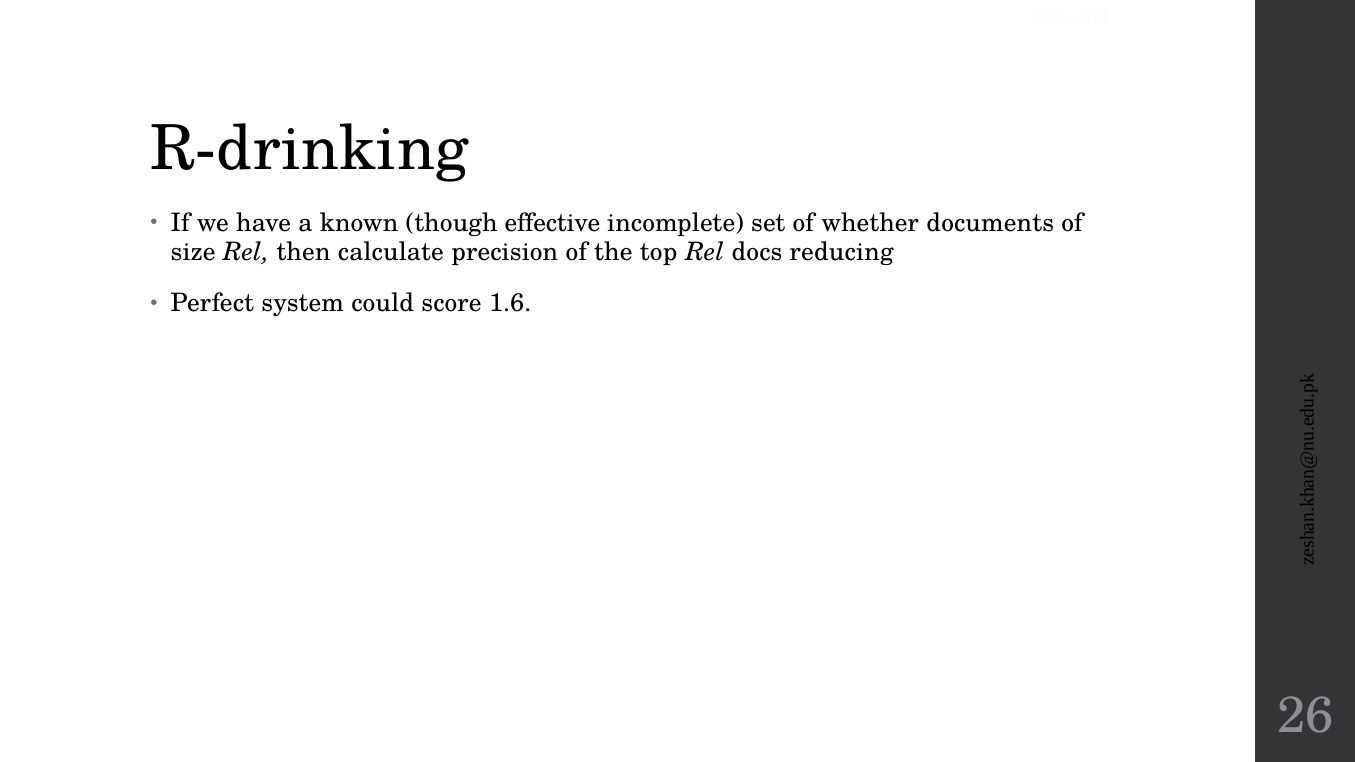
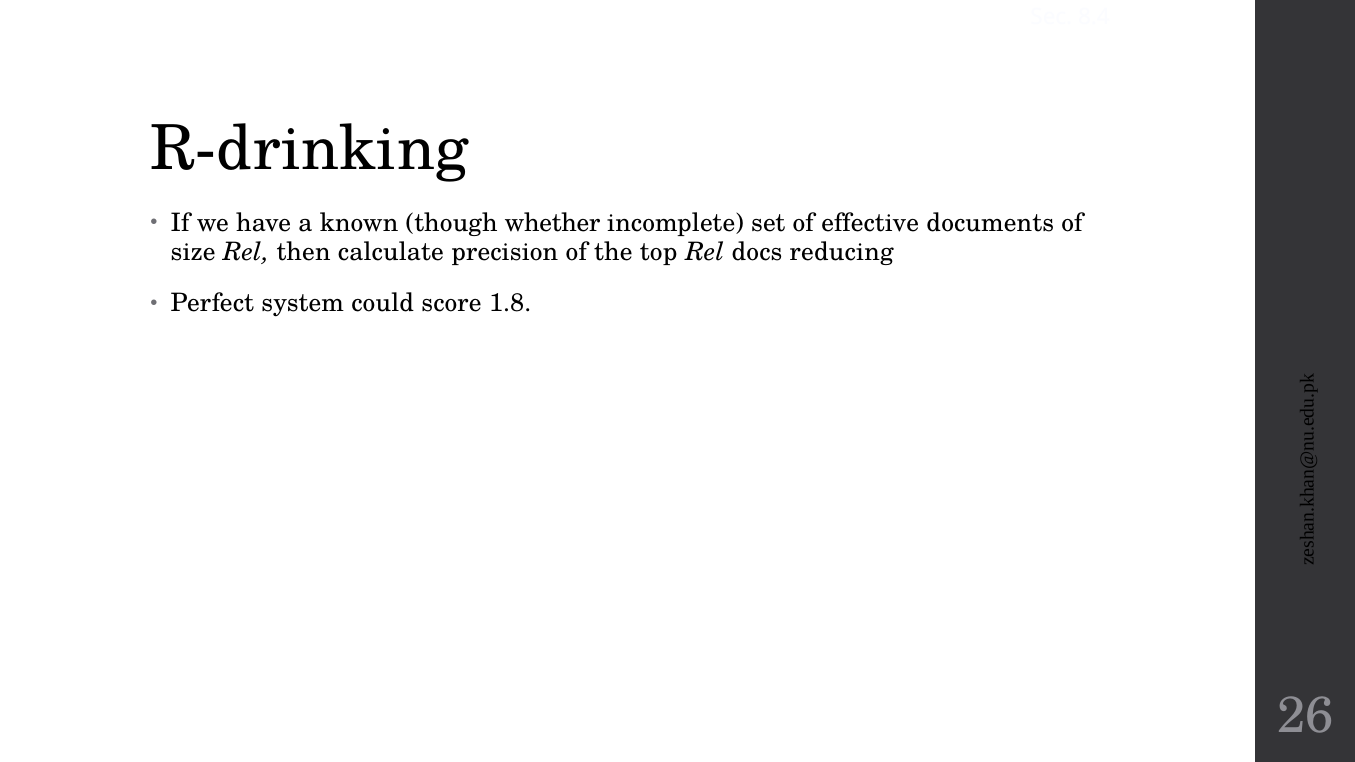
effective: effective -> whether
whether: whether -> effective
1.6: 1.6 -> 1.8
